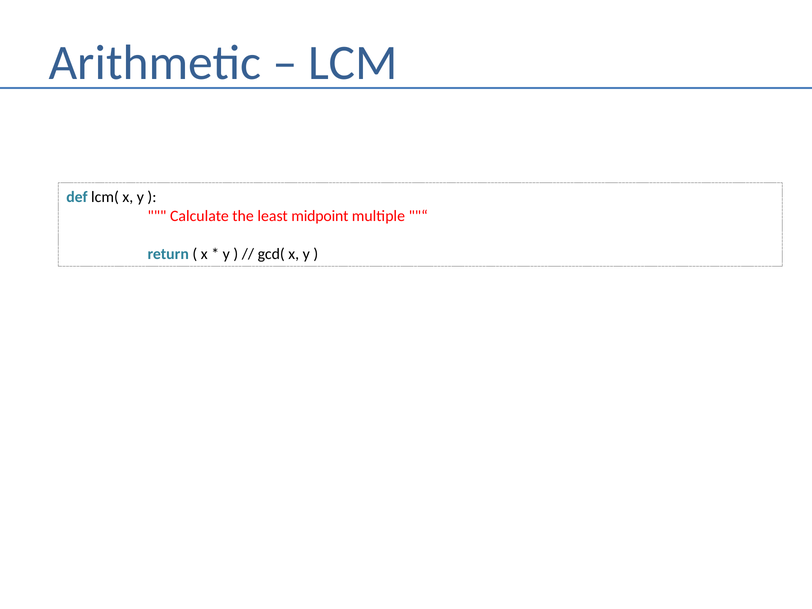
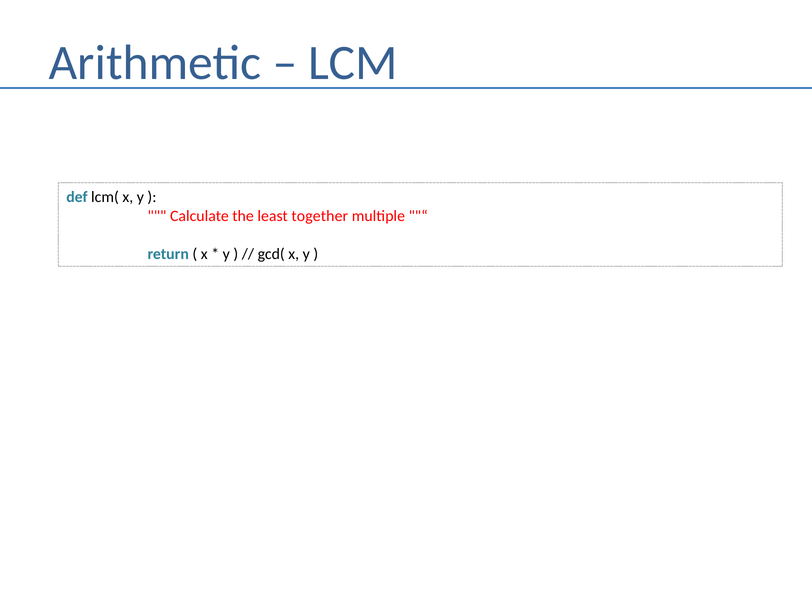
midpoint: midpoint -> together
